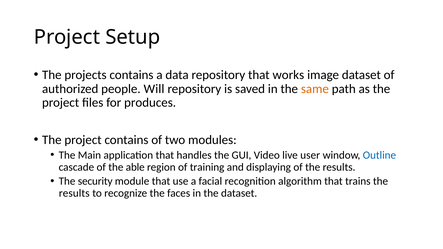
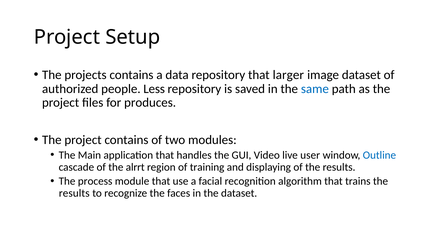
works: works -> larger
Will: Will -> Less
same colour: orange -> blue
able: able -> alrrt
security: security -> process
